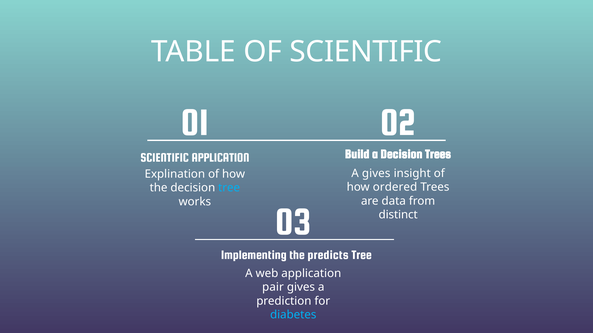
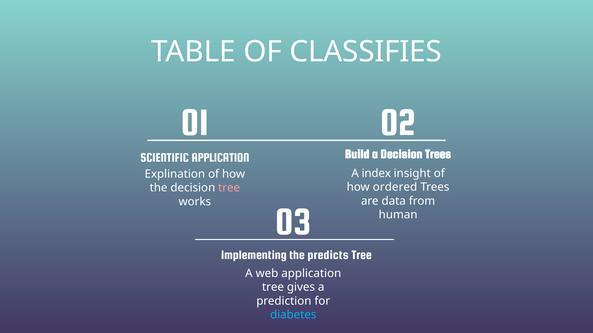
OF SCIENTIFIC: SCIENTIFIC -> CLASSIFIES
A gives: gives -> index
tree at (229, 188) colour: light blue -> pink
distinct: distinct -> human
pair at (273, 288): pair -> tree
